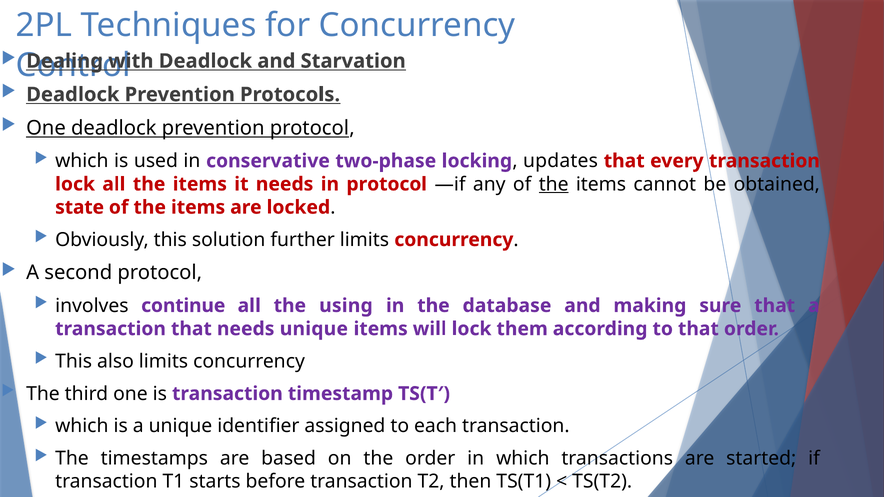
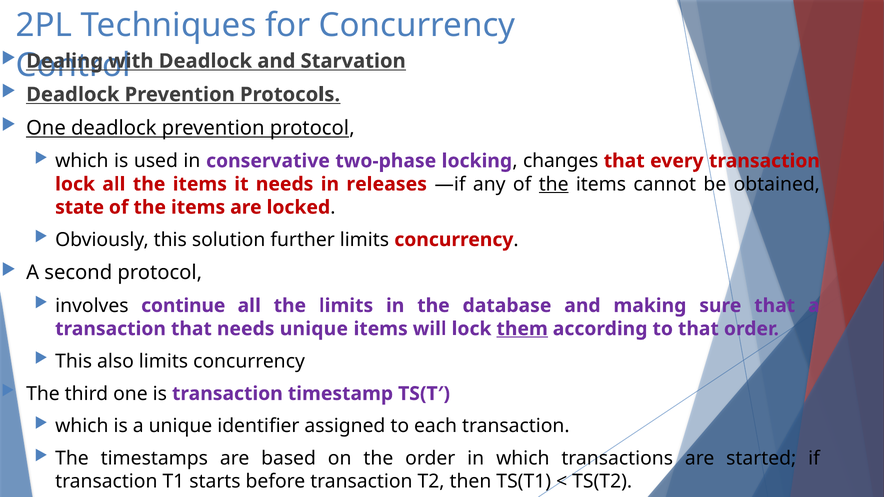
updates: updates -> changes
in protocol: protocol -> releases
the using: using -> limits
them underline: none -> present
